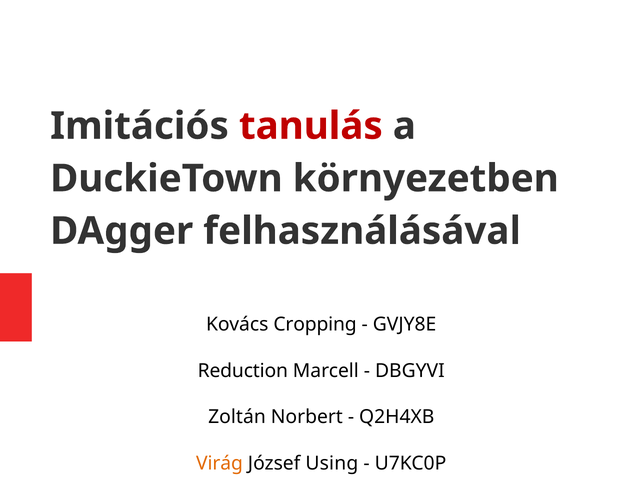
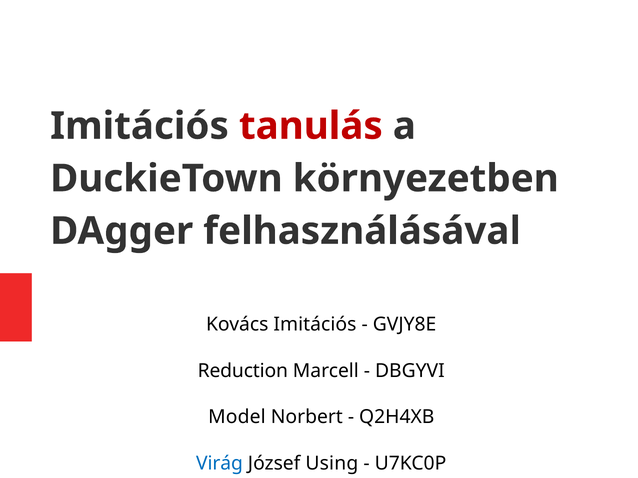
Kovács Cropping: Cropping -> Imitációs
Zoltán: Zoltán -> Model
Virág colour: orange -> blue
